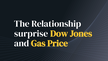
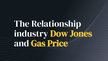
surprise: surprise -> industry
